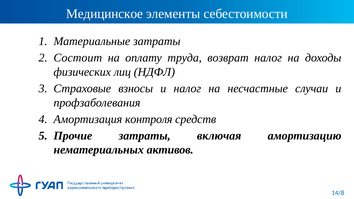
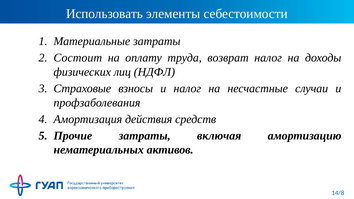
Медицинское: Медицинское -> Использовать
контроля: контроля -> действия
